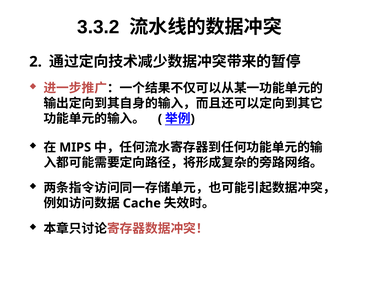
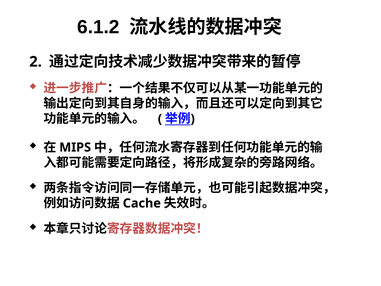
3.3.2: 3.3.2 -> 6.1.2
